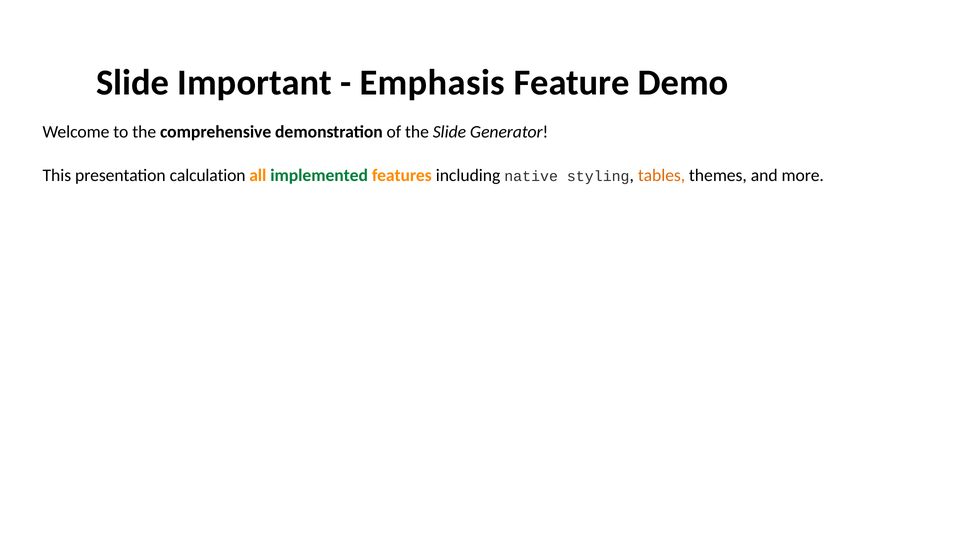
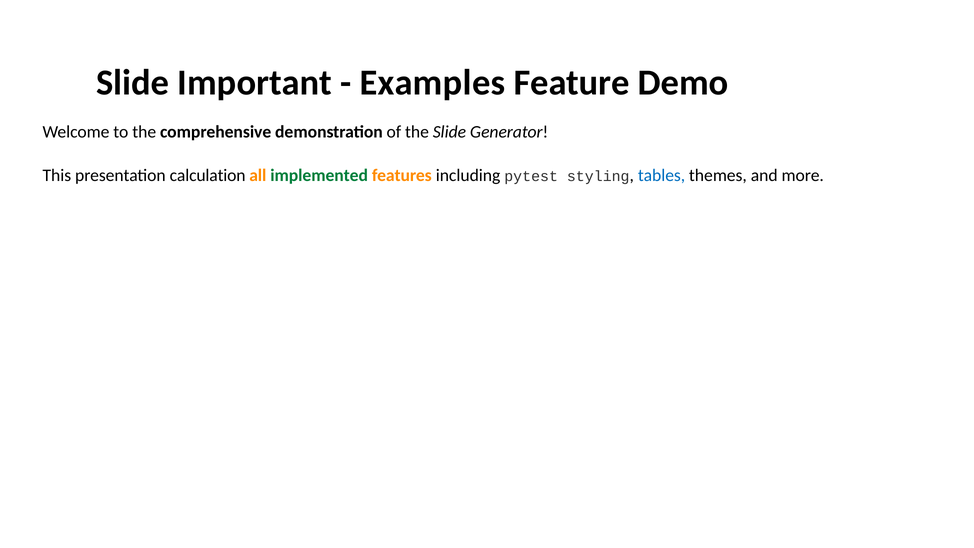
Emphasis: Emphasis -> Examples
native: native -> pytest
tables colour: orange -> blue
